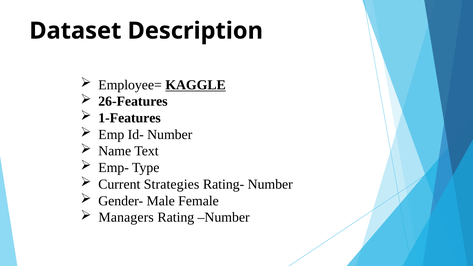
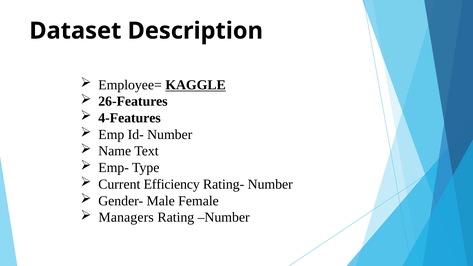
1-Features: 1-Features -> 4-Features
Strategies: Strategies -> Efficiency
